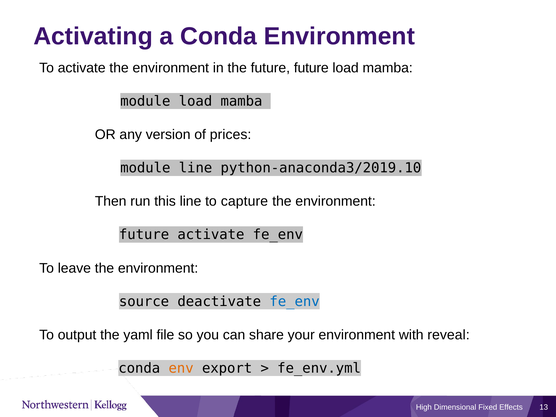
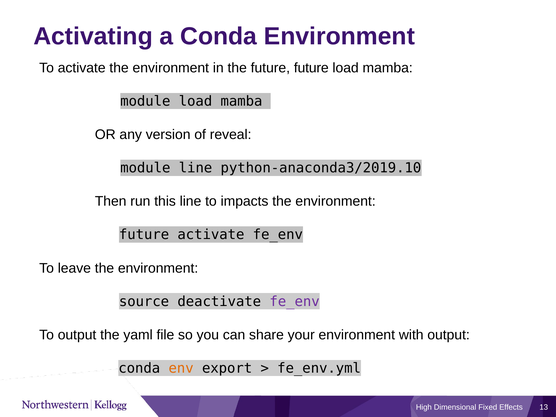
prices: prices -> reveal
capture: capture -> impacts
fe_env at (295, 301) colour: blue -> purple
with reveal: reveal -> output
